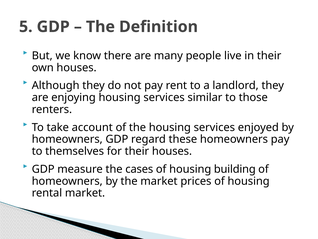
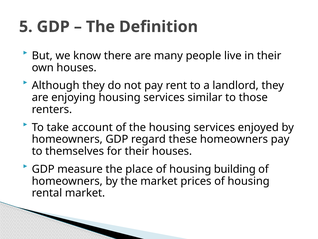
cases: cases -> place
